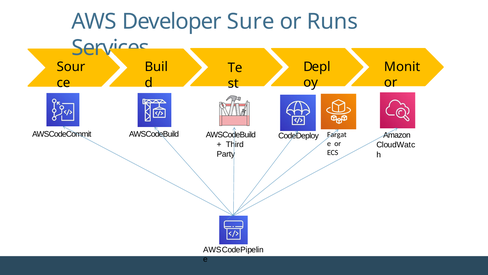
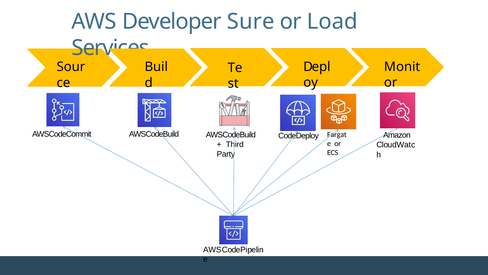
Runs: Runs -> Load
